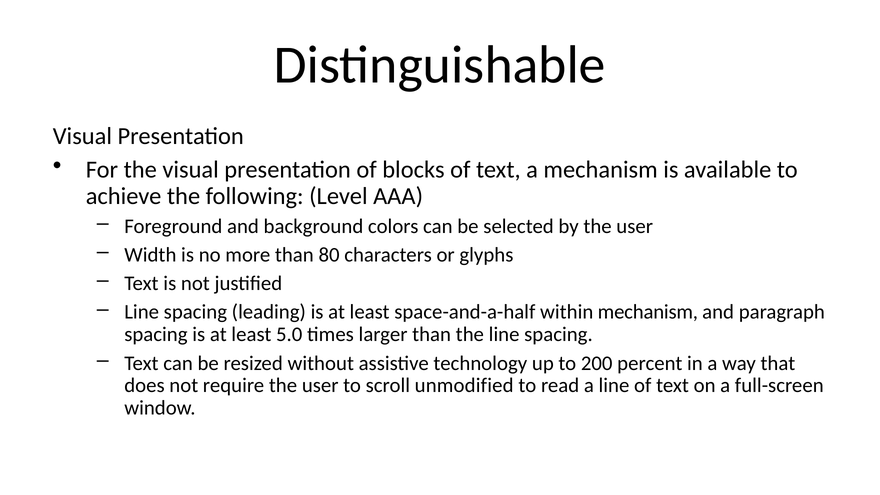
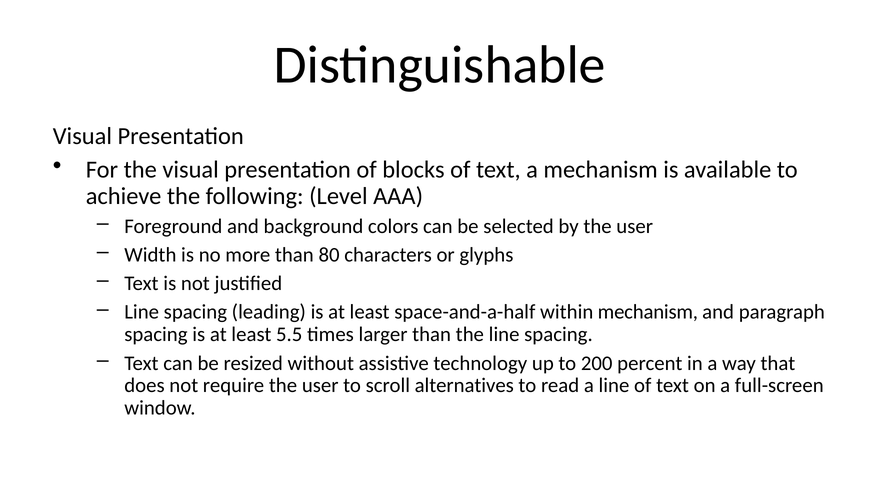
5.0: 5.0 -> 5.5
unmodified: unmodified -> alternatives
